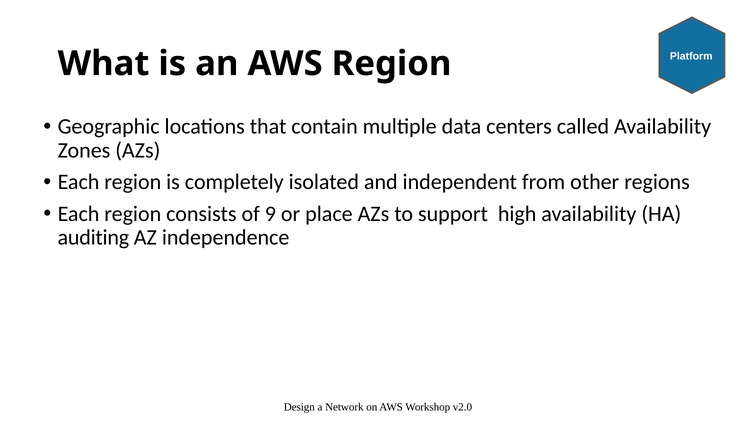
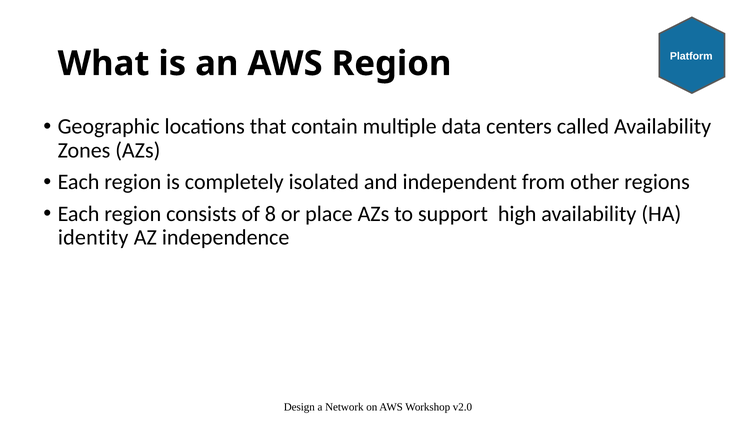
9: 9 -> 8
auditing: auditing -> identity
